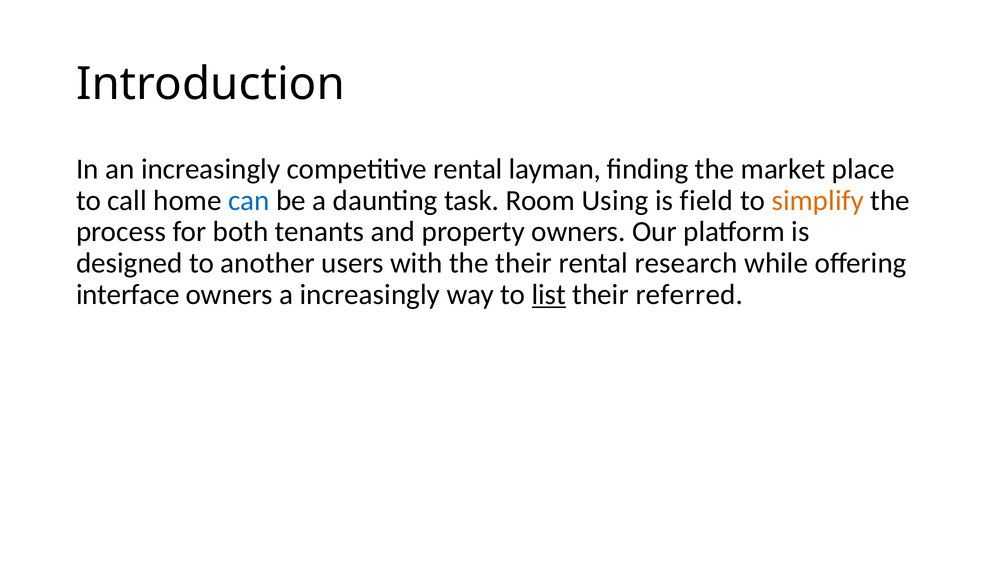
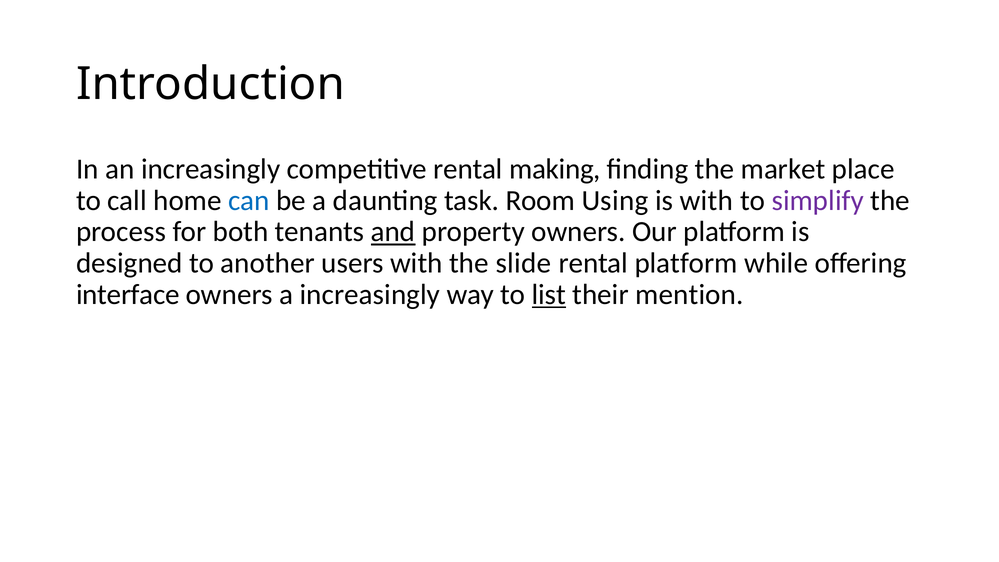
layman: layman -> making
is field: field -> with
simplify colour: orange -> purple
and underline: none -> present
the their: their -> slide
rental research: research -> platform
referred: referred -> mention
